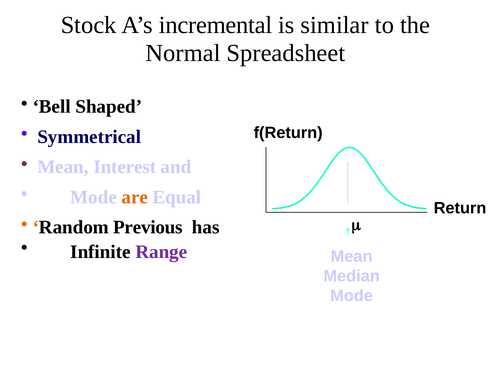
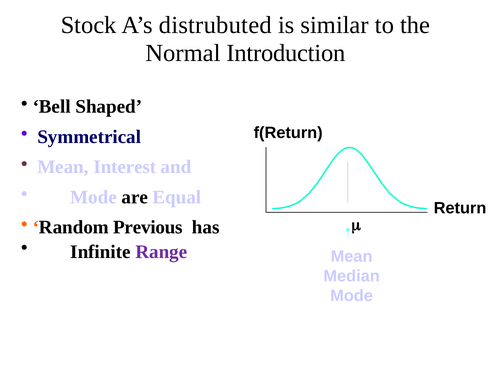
incremental: incremental -> distrubuted
Spreadsheet: Spreadsheet -> Introduction
are colour: orange -> black
